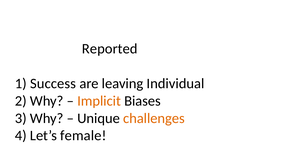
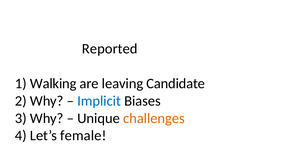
Success: Success -> Walking
Individual: Individual -> Candidate
Implicit colour: orange -> blue
